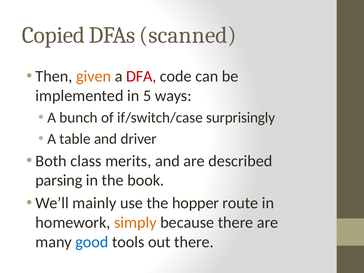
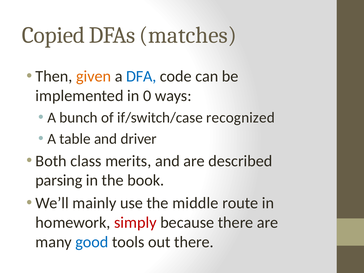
scanned: scanned -> matches
DFA colour: red -> blue
5: 5 -> 0
surprisingly: surprisingly -> recognized
hopper: hopper -> middle
simply colour: orange -> red
